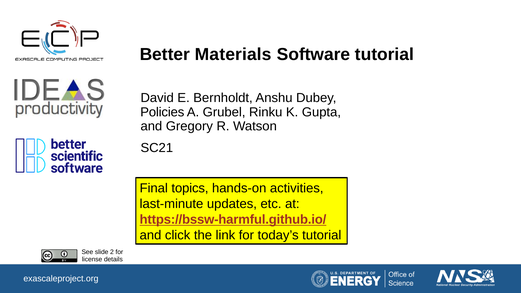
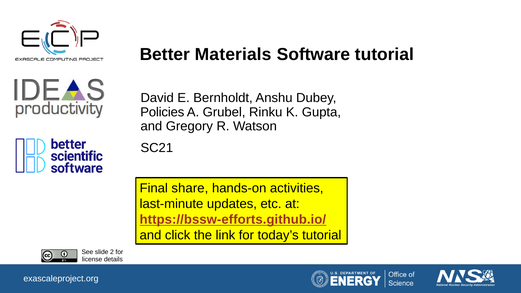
topics: topics -> share
https://bssw-harmful.github.io/: https://bssw-harmful.github.io/ -> https://bssw-efforts.github.io/
